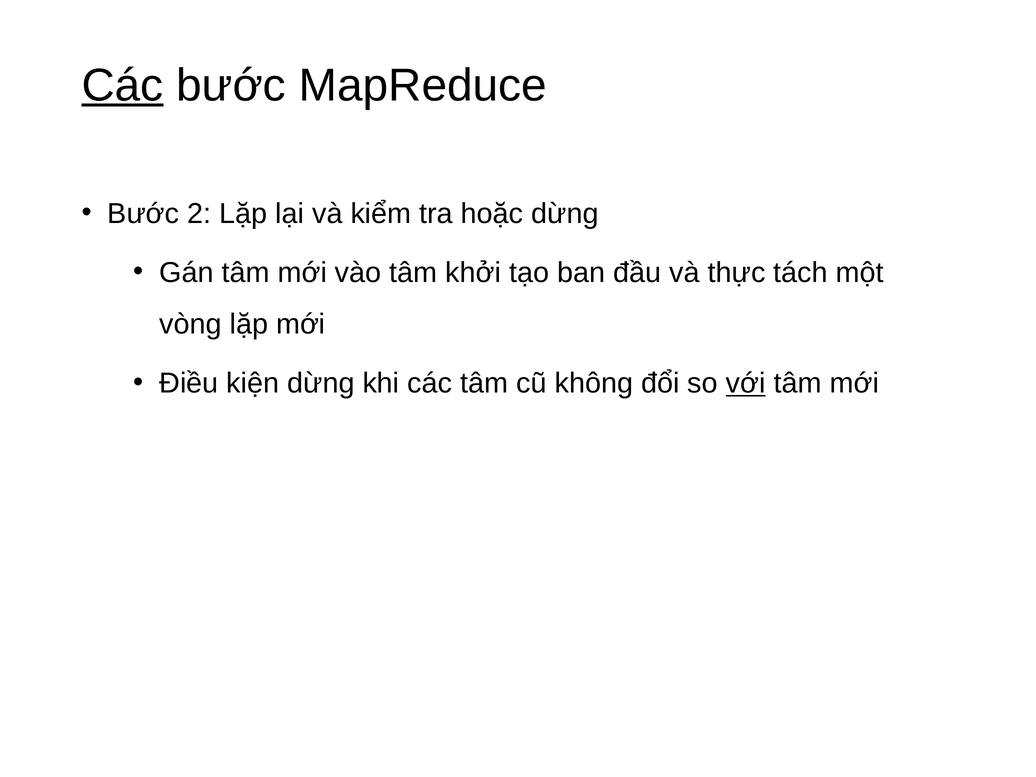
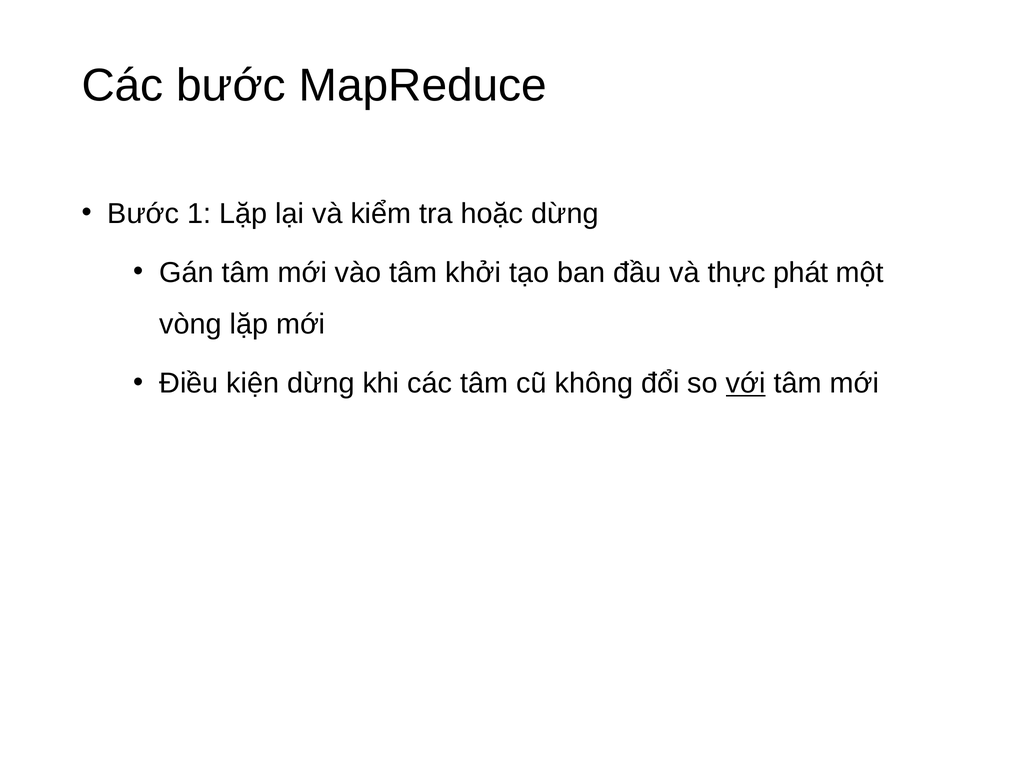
Các at (123, 85) underline: present -> none
2: 2 -> 1
tách: tách -> phát
